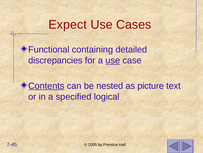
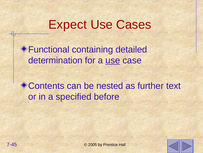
discrepancies: discrepancies -> determination
Contents underline: present -> none
picture: picture -> further
logical: logical -> before
